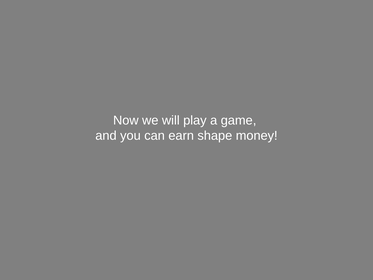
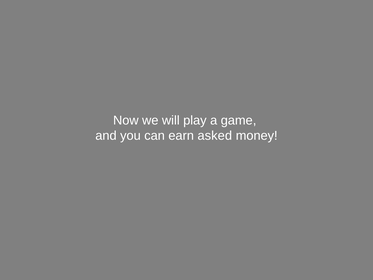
shape: shape -> asked
